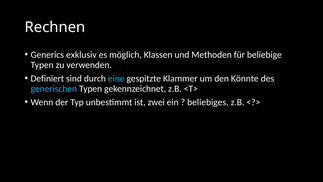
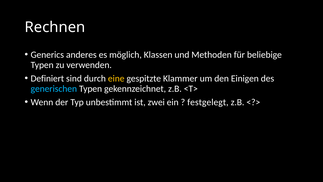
exklusiv: exklusiv -> anderes
eine colour: light blue -> yellow
Könnte: Könnte -> Einigen
beliebiges: beliebiges -> festgelegt
